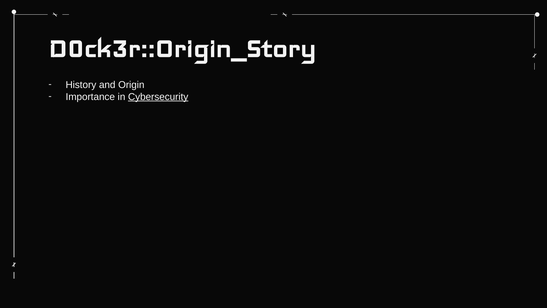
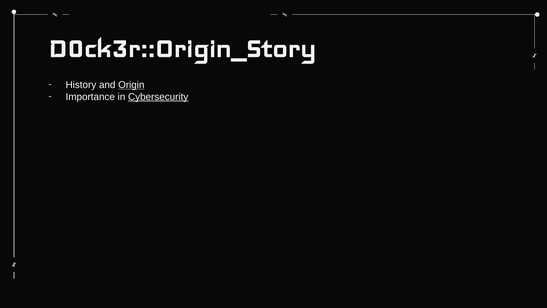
Origin underline: none -> present
